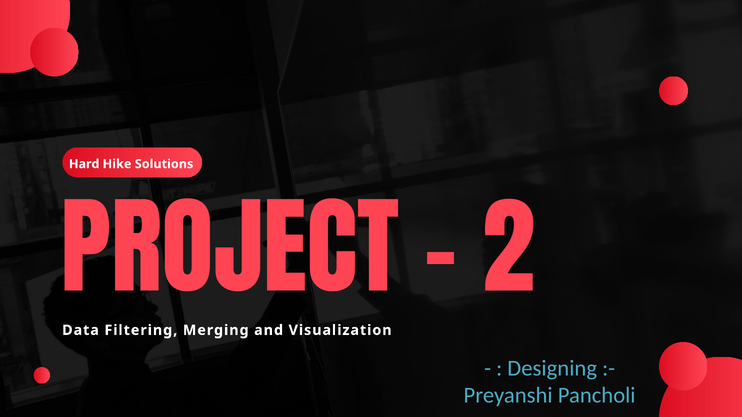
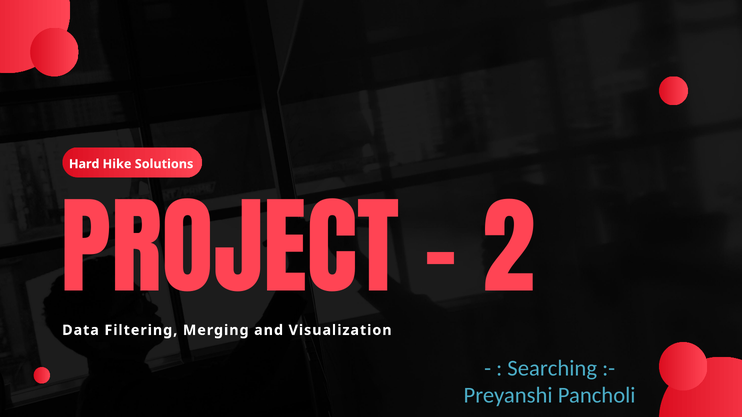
Designing: Designing -> Searching
